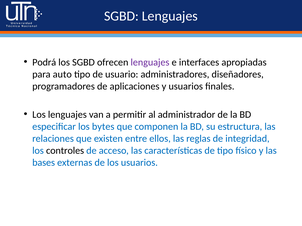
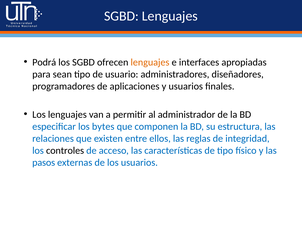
lenguajes at (150, 62) colour: purple -> orange
auto: auto -> sean
bases: bases -> pasos
